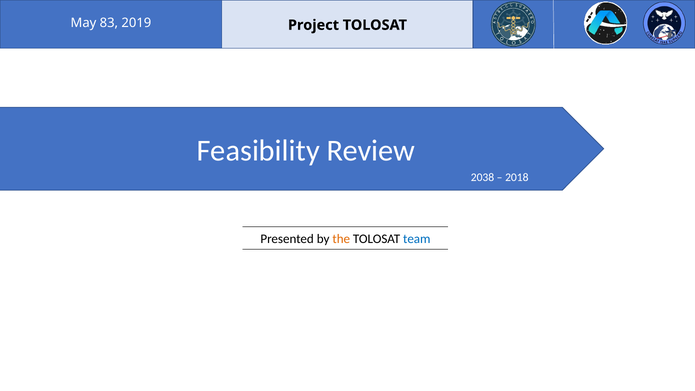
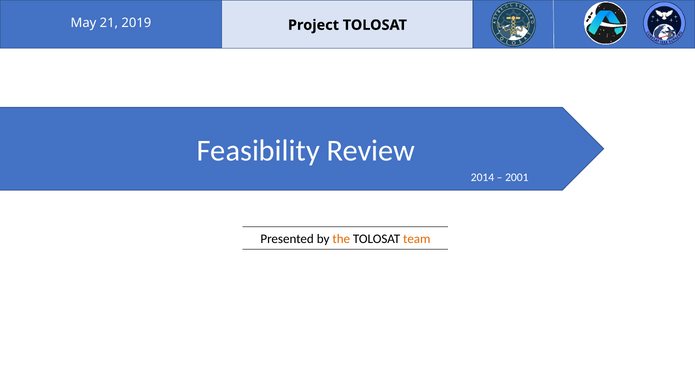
83: 83 -> 21
2038: 2038 -> 2014
2018: 2018 -> 2001
team colour: blue -> orange
